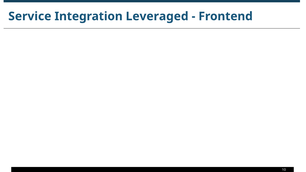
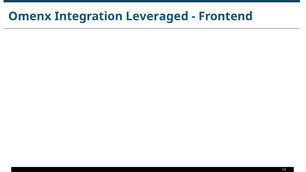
Service: Service -> Omenx
